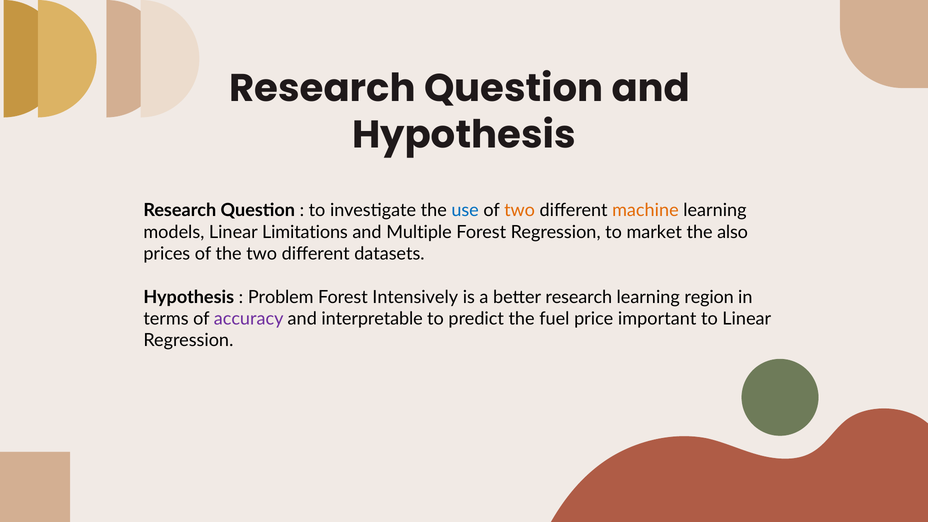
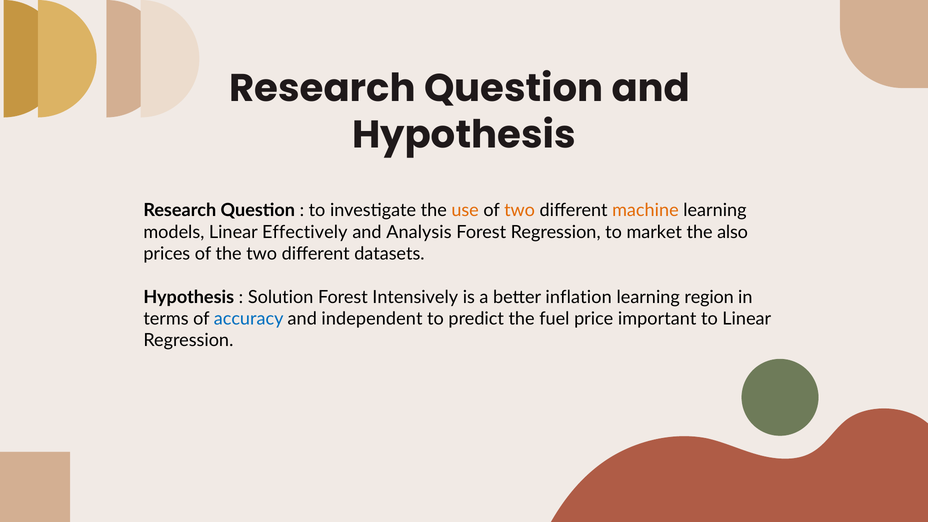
use colour: blue -> orange
Limitations: Limitations -> Effectively
Multiple: Multiple -> Analysis
Problem: Problem -> Solution
better research: research -> inflation
accuracy colour: purple -> blue
interpretable: interpretable -> independent
